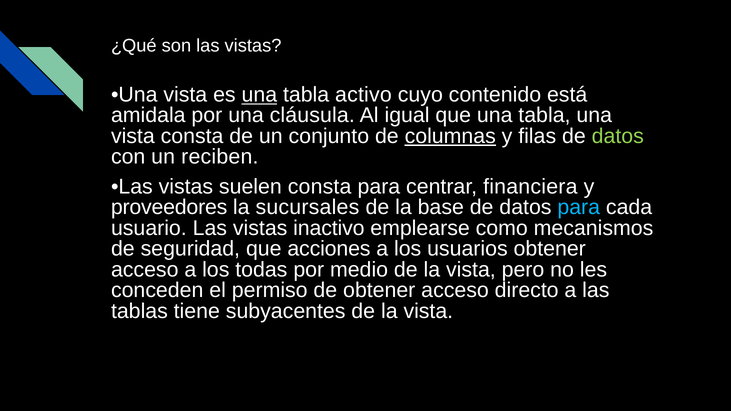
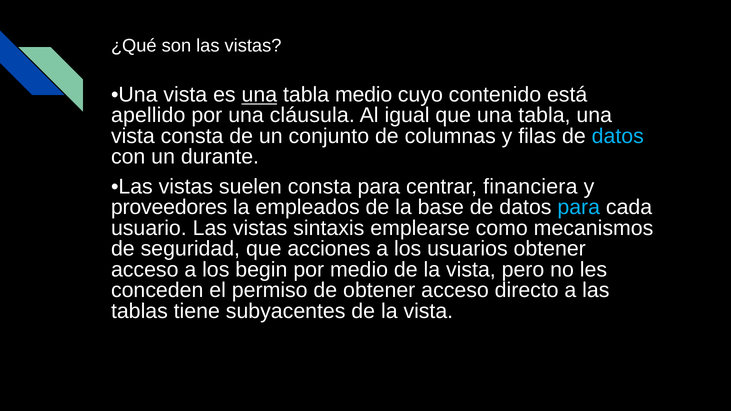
tabla activo: activo -> medio
amidala: amidala -> apellido
columnas underline: present -> none
datos at (618, 136) colour: light green -> light blue
reciben: reciben -> durante
sucursales: sucursales -> empleados
inactivo: inactivo -> sintaxis
todas: todas -> begin
